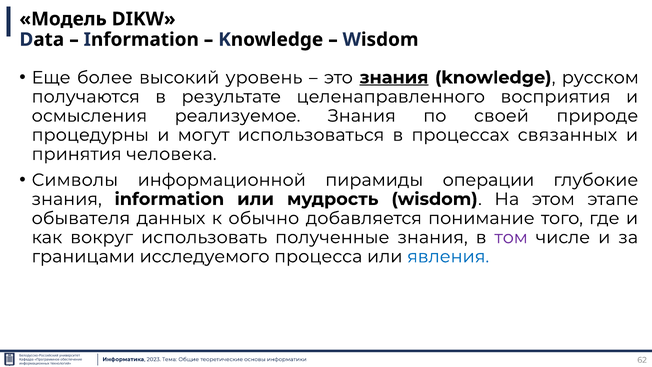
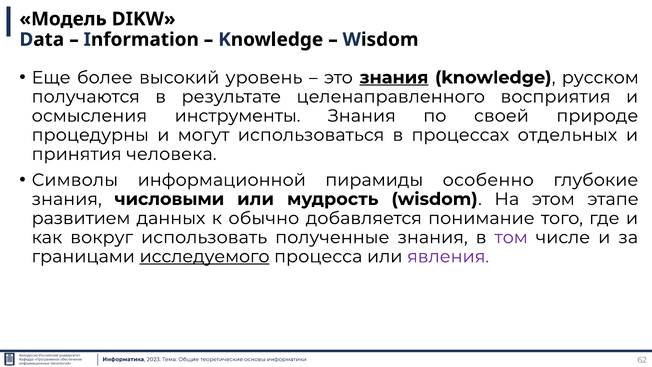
реализуемое: реализуемое -> инструменты
связанных: связанных -> отдельных
операции: операции -> особенно
знания information: information -> числовыми
обывателя: обывателя -> развитием
исследуемого underline: none -> present
явления colour: blue -> purple
